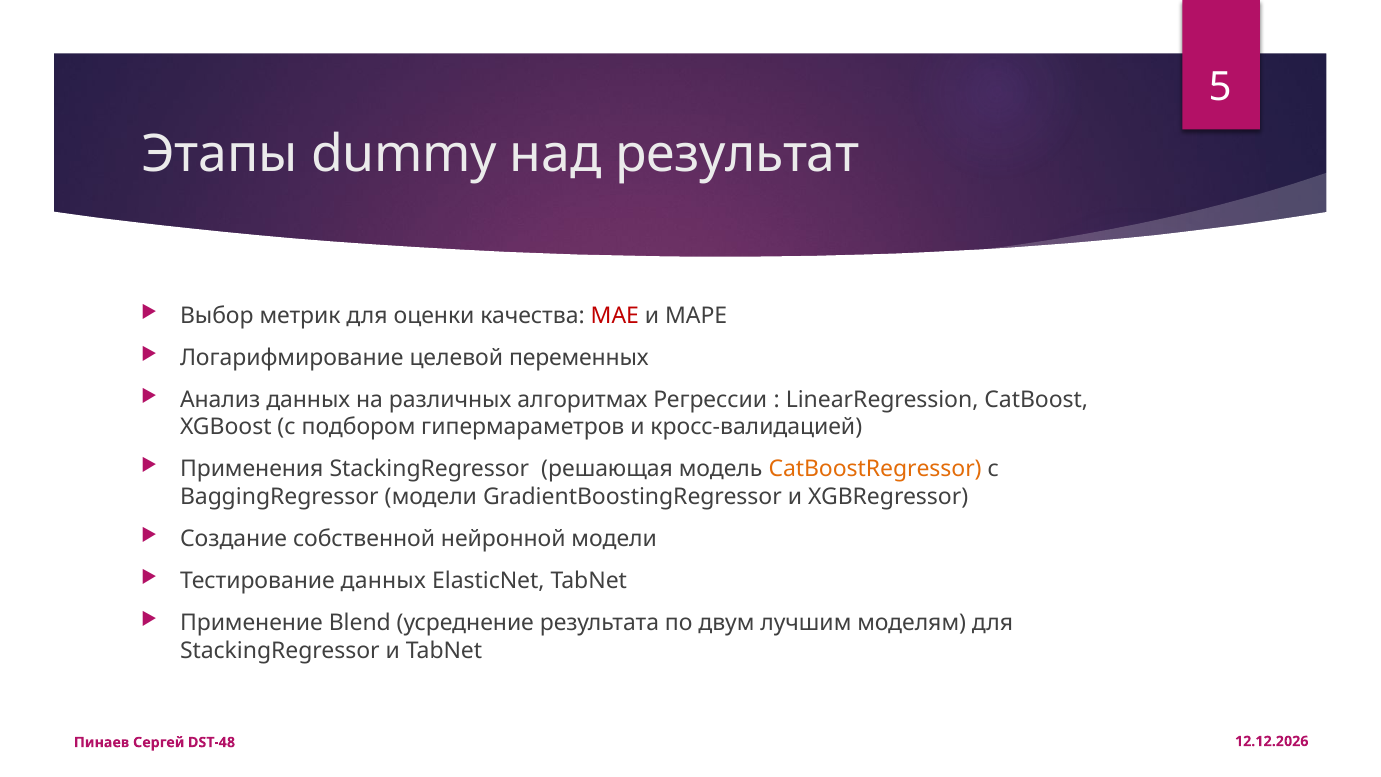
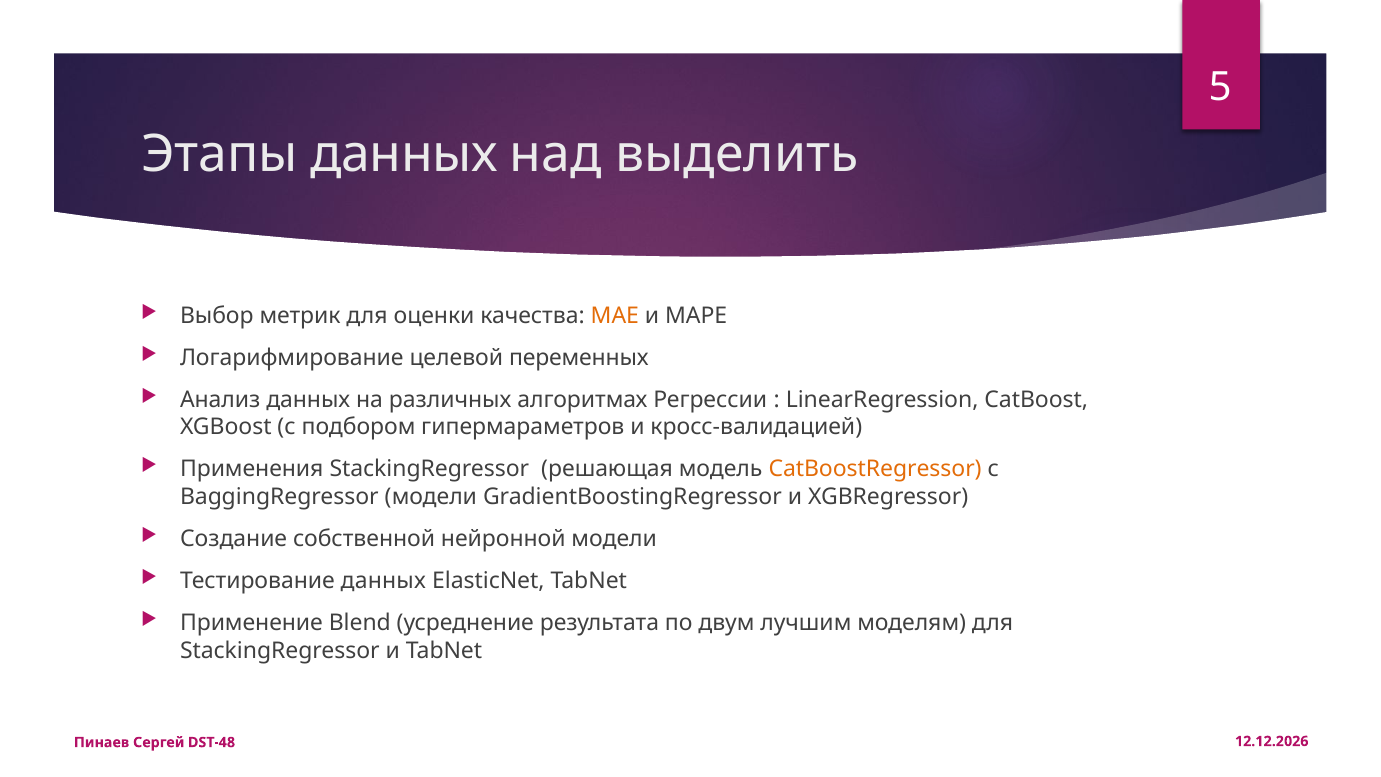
Этапы dummy: dummy -> данных
результат: результат -> выделить
MAE colour: red -> orange
